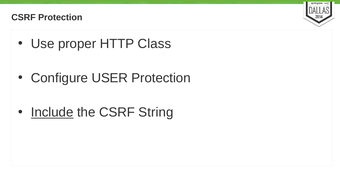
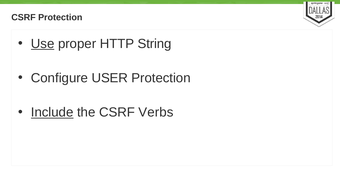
Use underline: none -> present
Class: Class -> String
String: String -> Verbs
